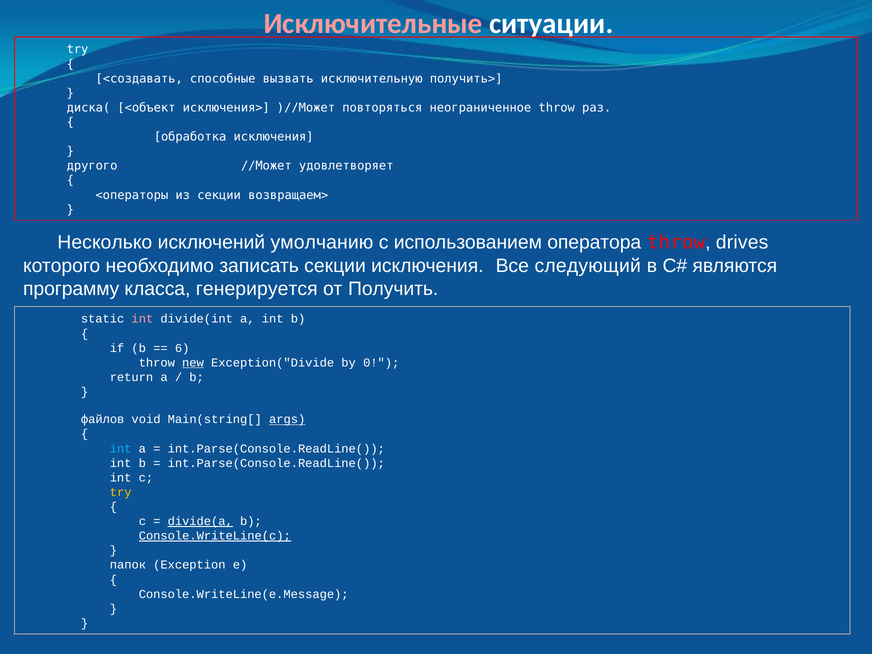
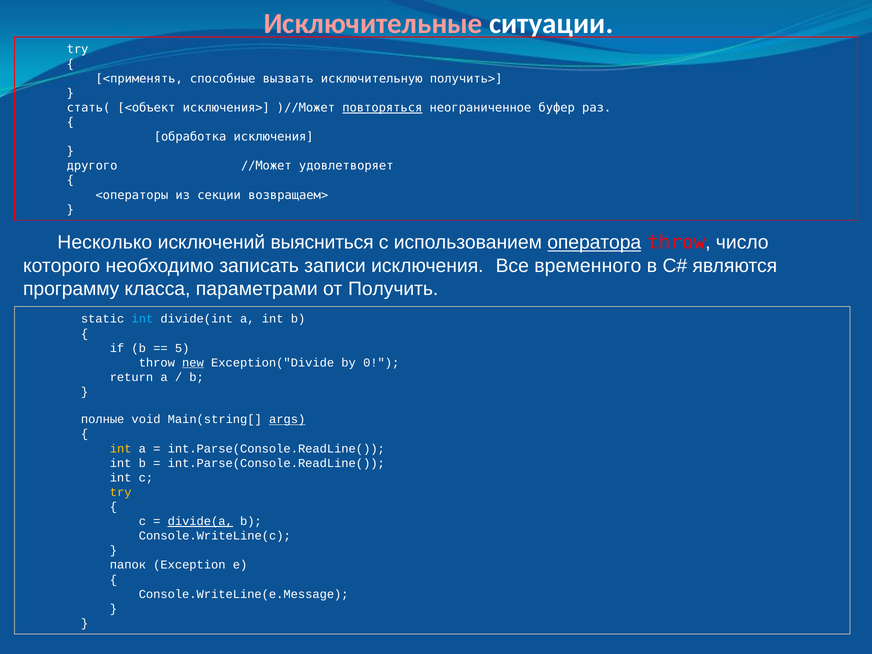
<создавать: <создавать -> <применять
диска(: диска( -> стать(
повторяться underline: none -> present
неограниченное throw: throw -> буфер
умолчанию: умолчанию -> выясниться
оператора underline: none -> present
drives: drives -> число
записать секции: секции -> записи
следующий: следующий -> временного
генерируется: генерируется -> параметрами
int at (142, 319) colour: pink -> light blue
6: 6 -> 5
файлов: файлов -> полные
int at (121, 449) colour: light blue -> yellow
Console.WriteLine(c underline: present -> none
